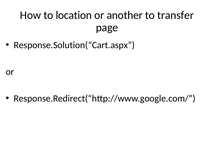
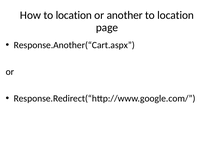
transfer at (176, 15): transfer -> location
Response.Solution(“Cart.aspx: Response.Solution(“Cart.aspx -> Response.Another(“Cart.aspx
